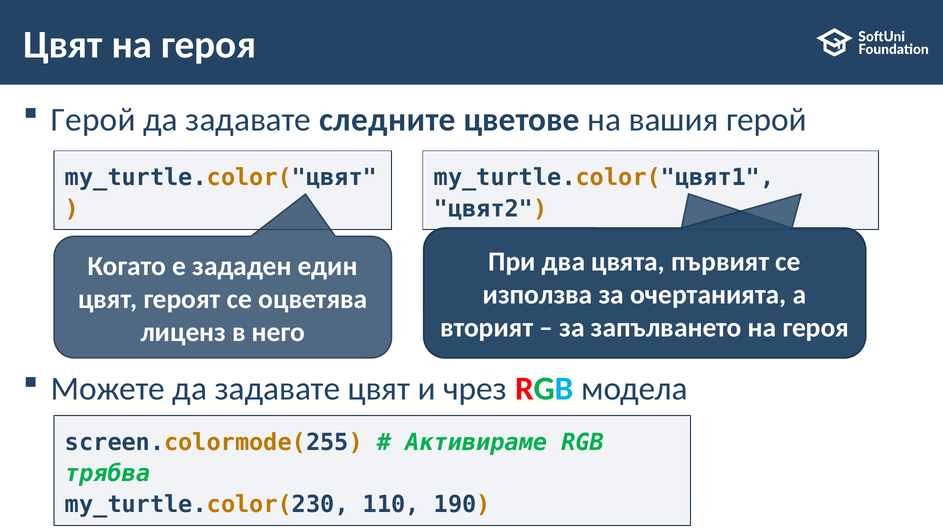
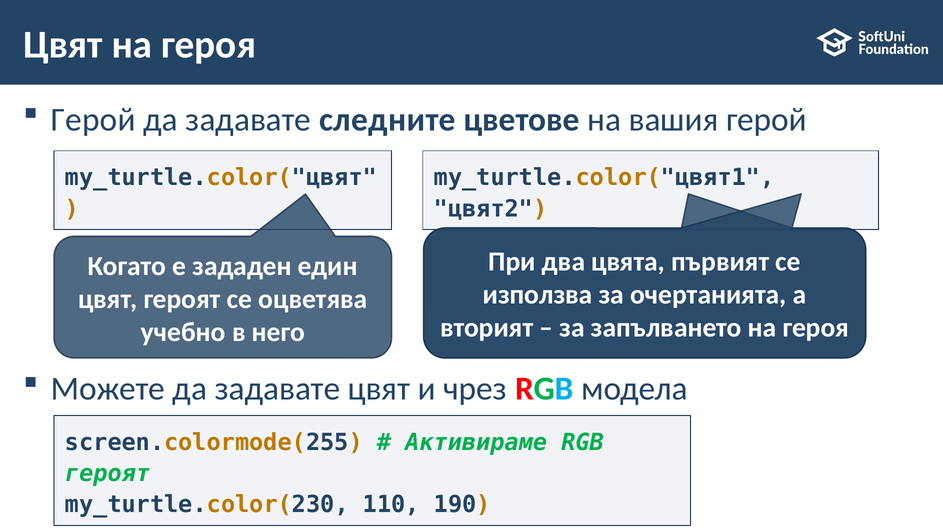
лиценз: лиценз -> учебно
трябва at (108, 474): трябва -> героят
